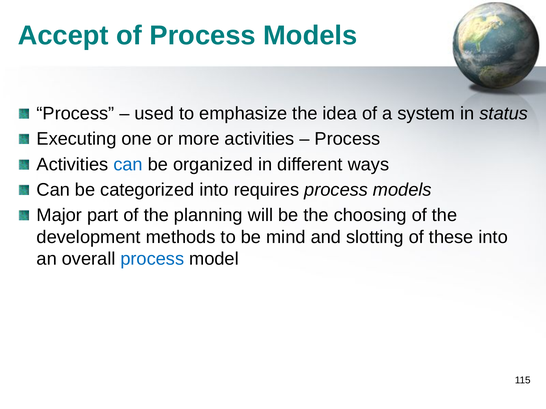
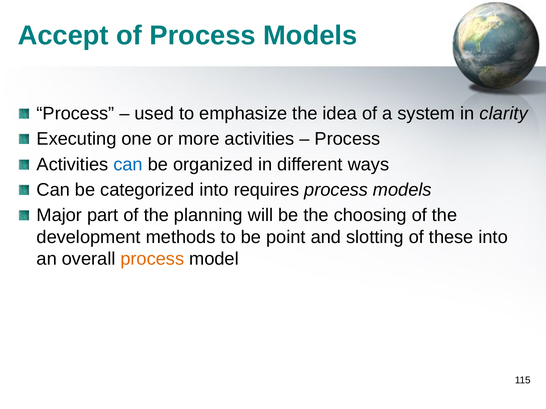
status: status -> clarity
mind: mind -> point
process at (152, 259) colour: blue -> orange
